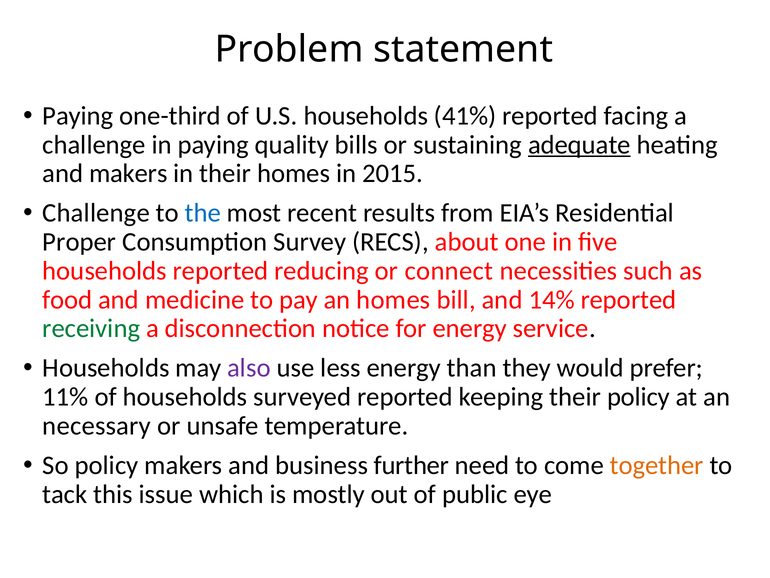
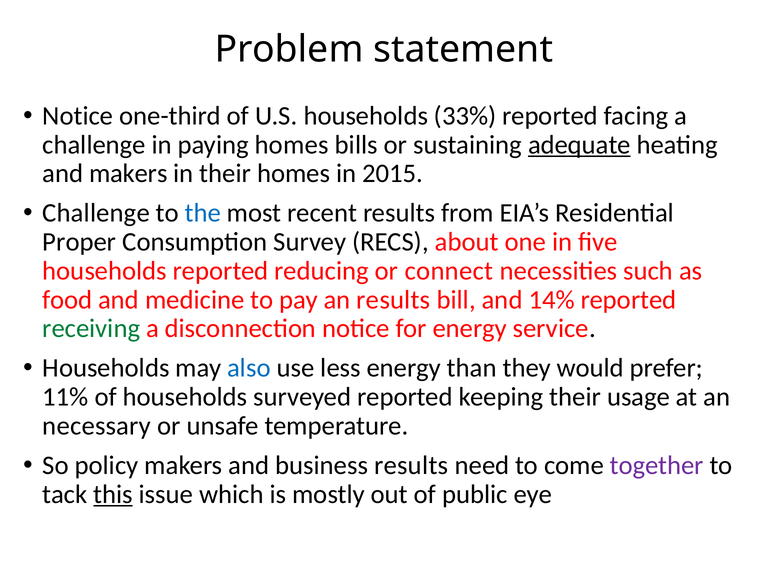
Paying at (78, 116): Paying -> Notice
41%: 41% -> 33%
paying quality: quality -> homes
an homes: homes -> results
also colour: purple -> blue
their policy: policy -> usage
business further: further -> results
together colour: orange -> purple
this underline: none -> present
